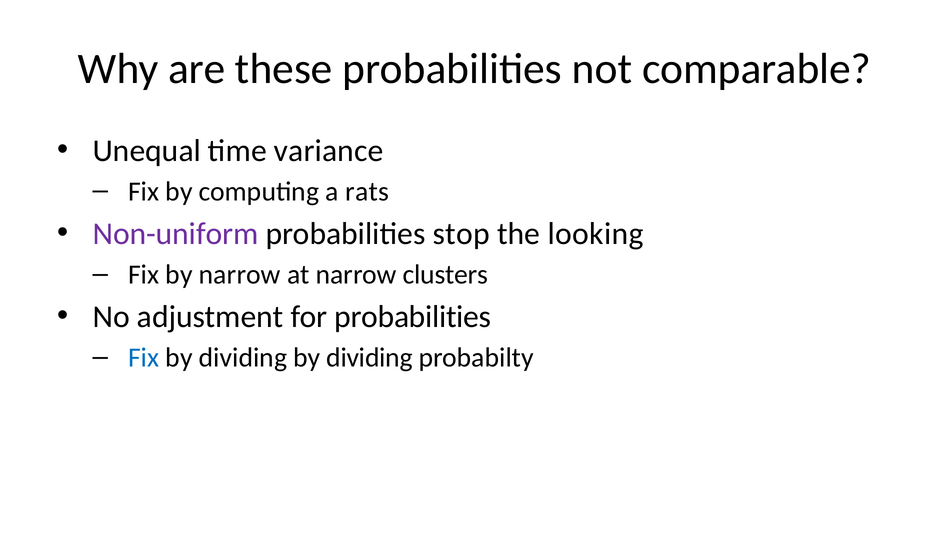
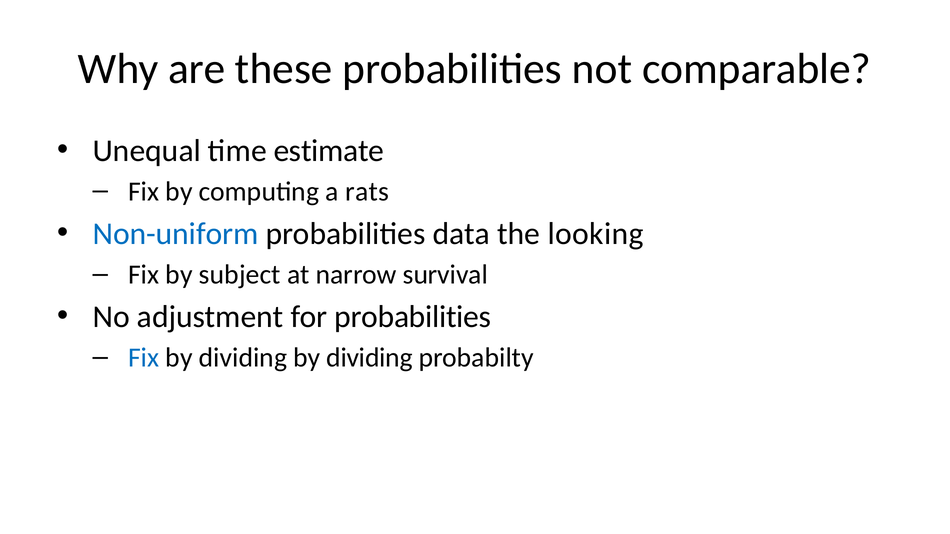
variance: variance -> estimate
Non-uniform colour: purple -> blue
stop: stop -> data
by narrow: narrow -> subject
clusters: clusters -> survival
